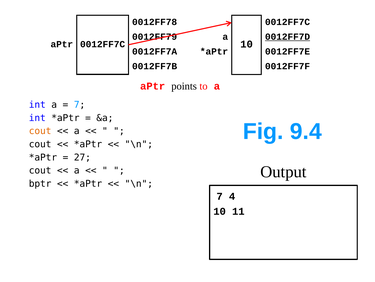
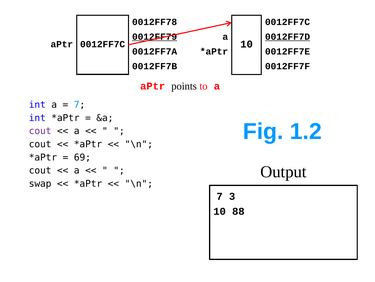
0012FF79 underline: none -> present
9.4: 9.4 -> 1.2
cout at (40, 131) colour: orange -> purple
27: 27 -> 69
bptr: bptr -> swap
4: 4 -> 3
11: 11 -> 88
